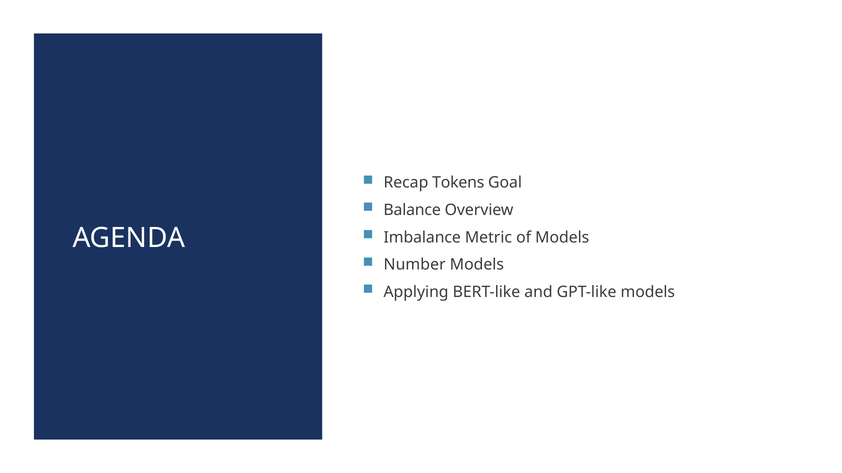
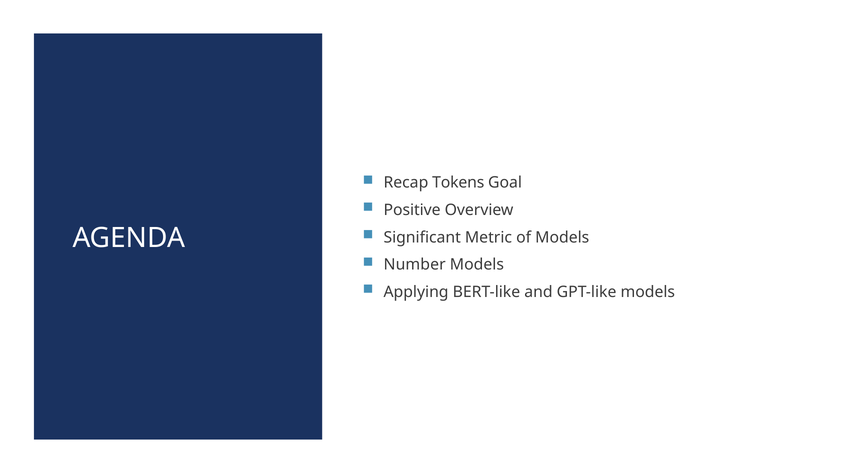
Balance: Balance -> Positive
Imbalance: Imbalance -> Significant
